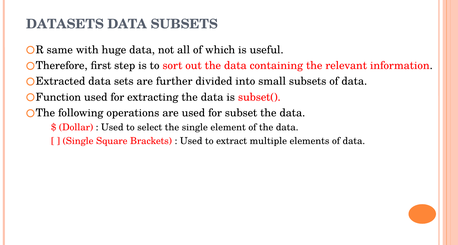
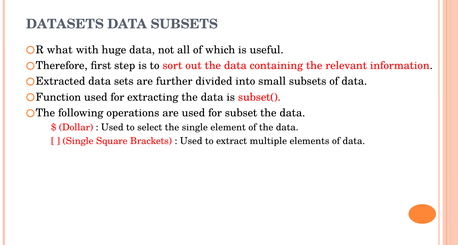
same: same -> what
